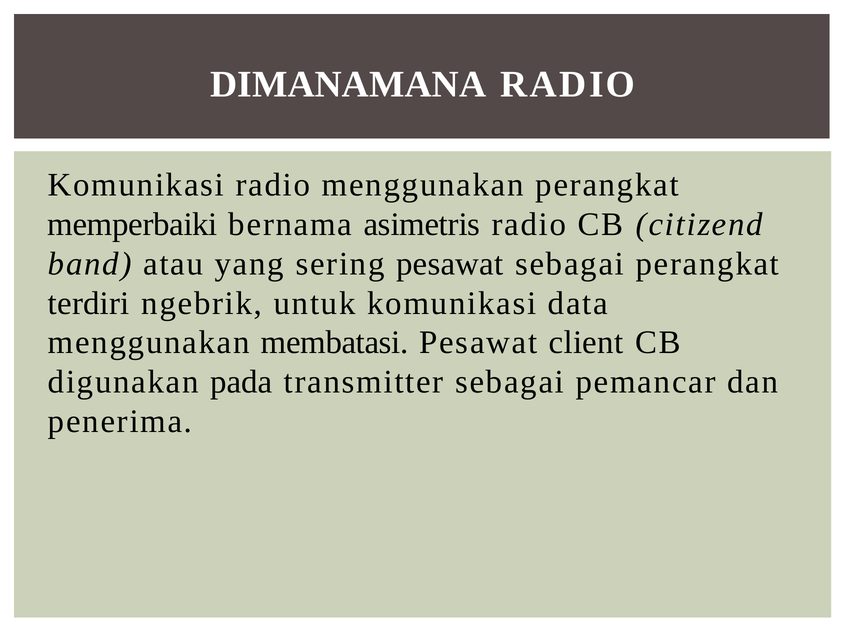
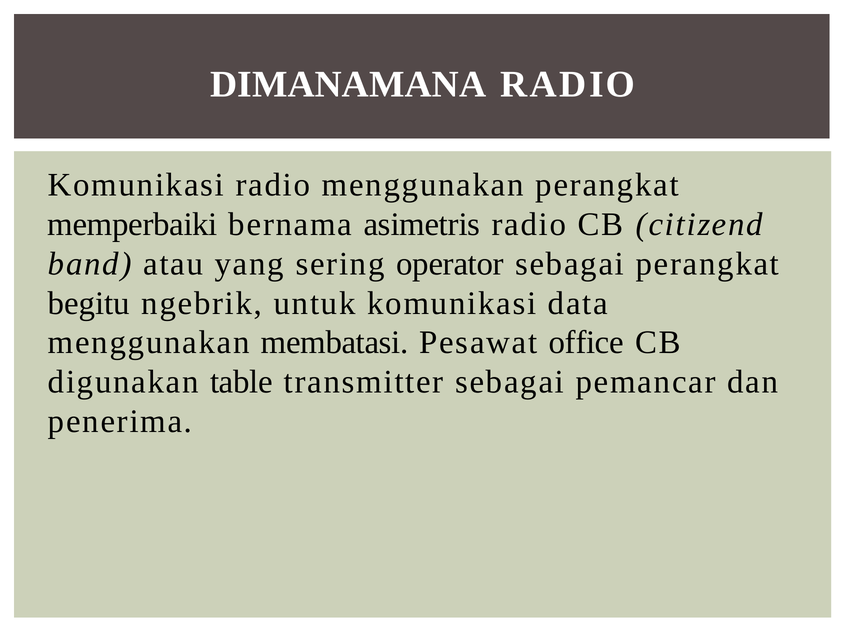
sering pesawat: pesawat -> operator
terdiri: terdiri -> begitu
client: client -> office
pada: pada -> table
